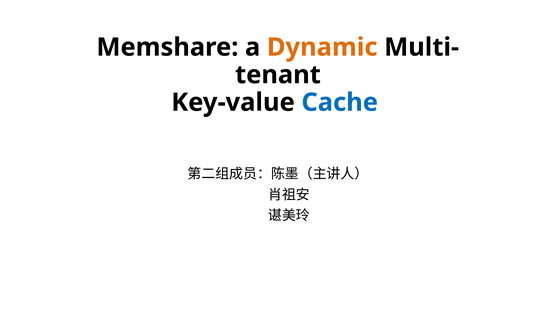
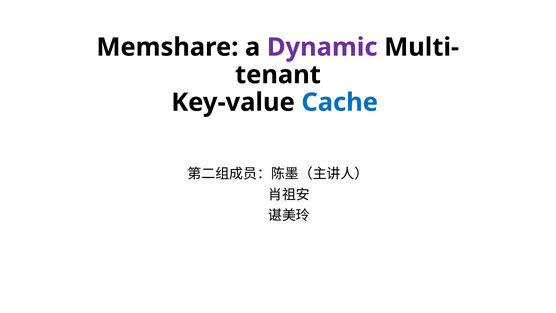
Dynamic colour: orange -> purple
